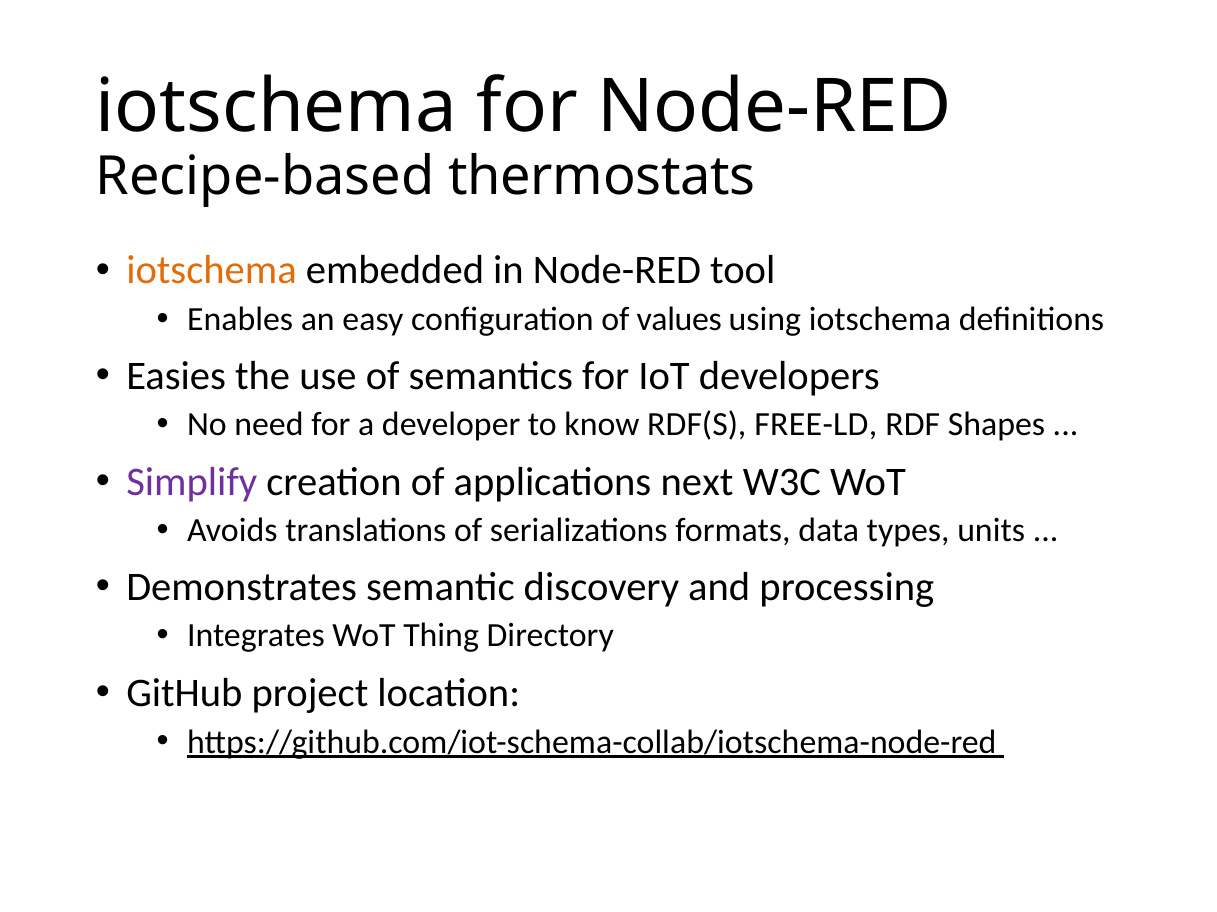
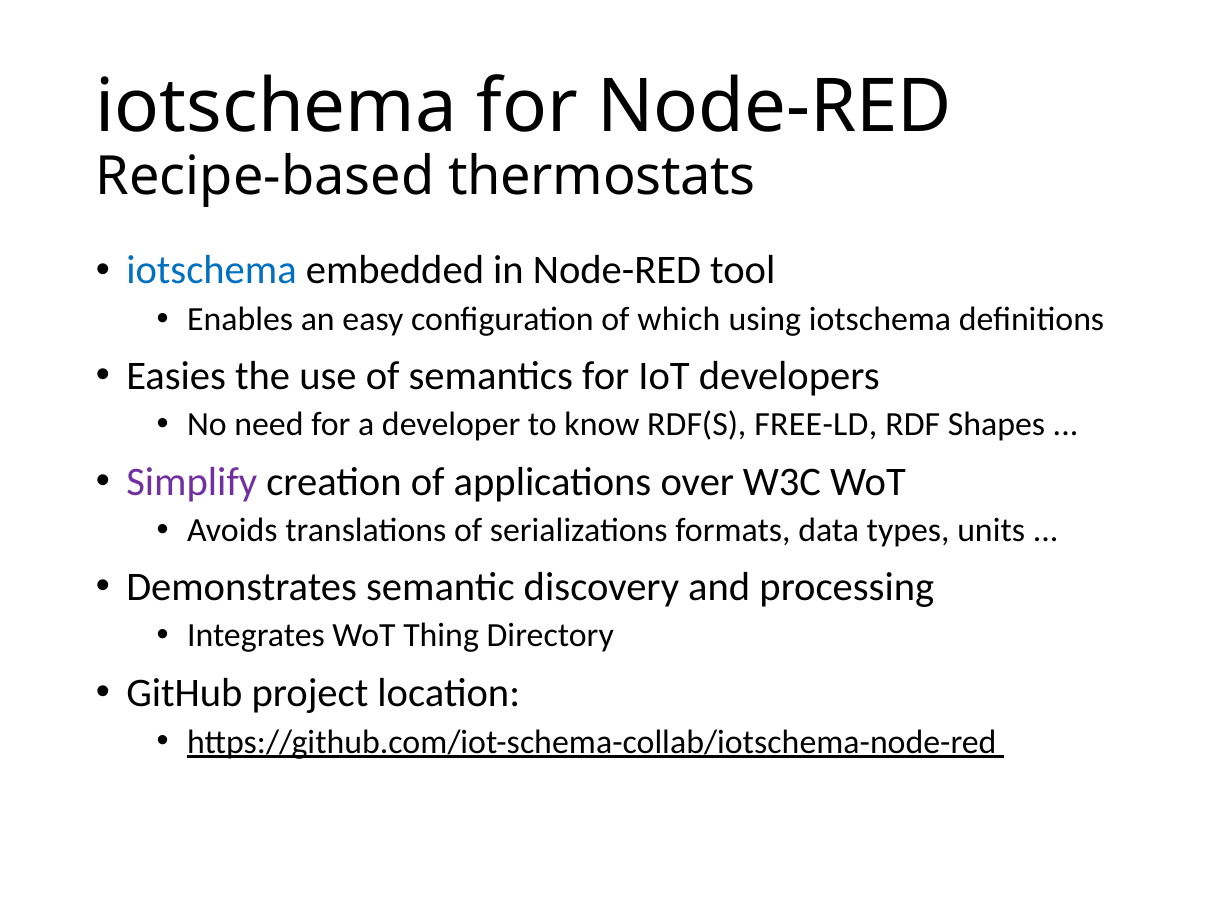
iotschema at (211, 271) colour: orange -> blue
values: values -> which
next: next -> over
